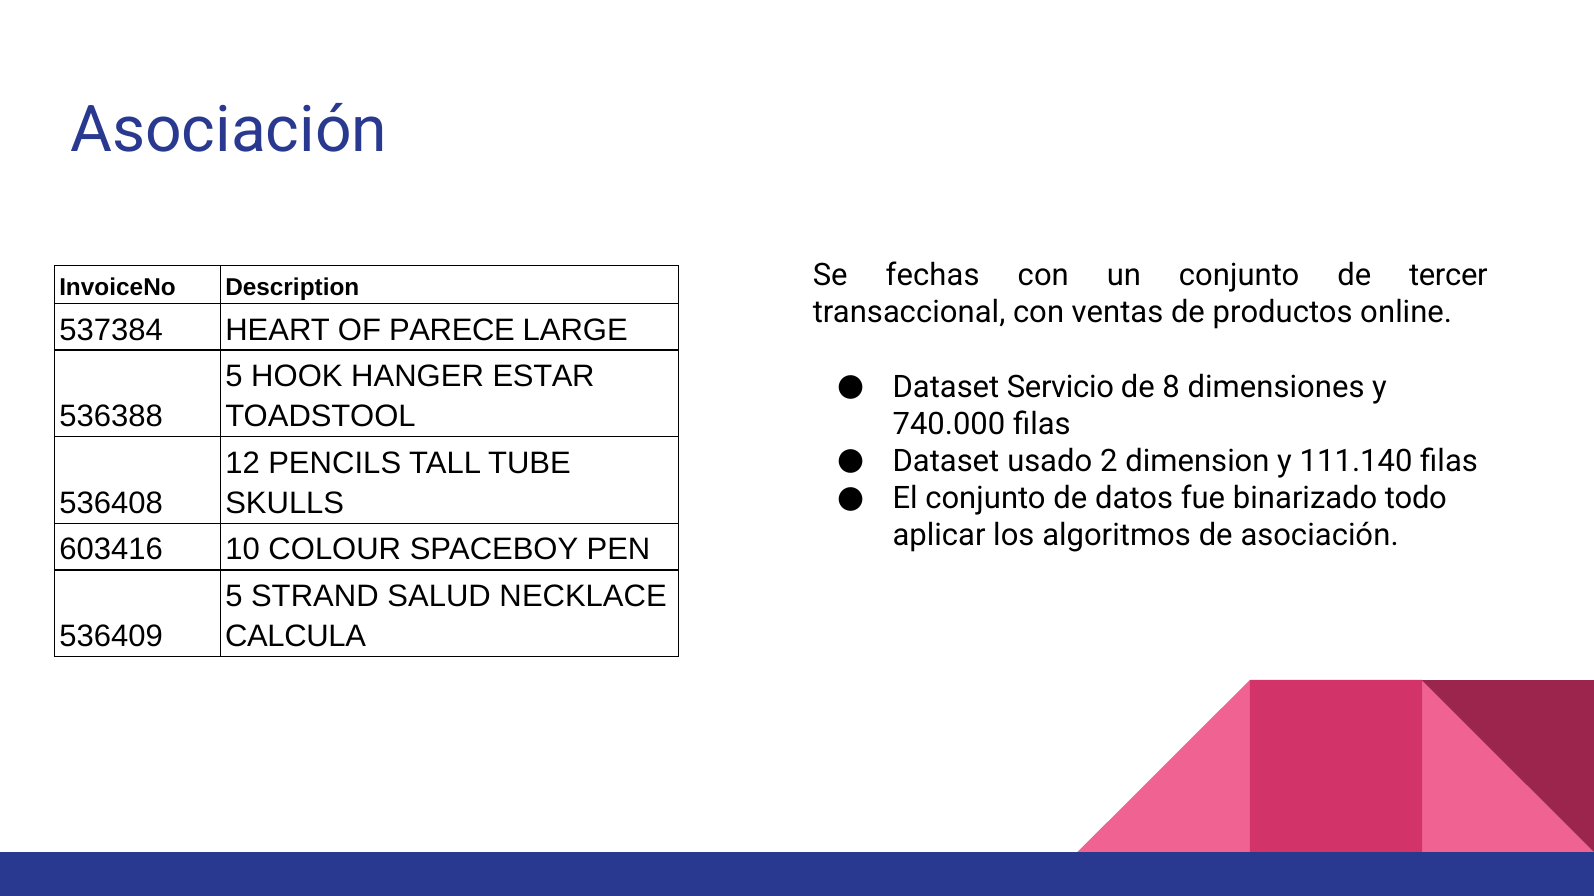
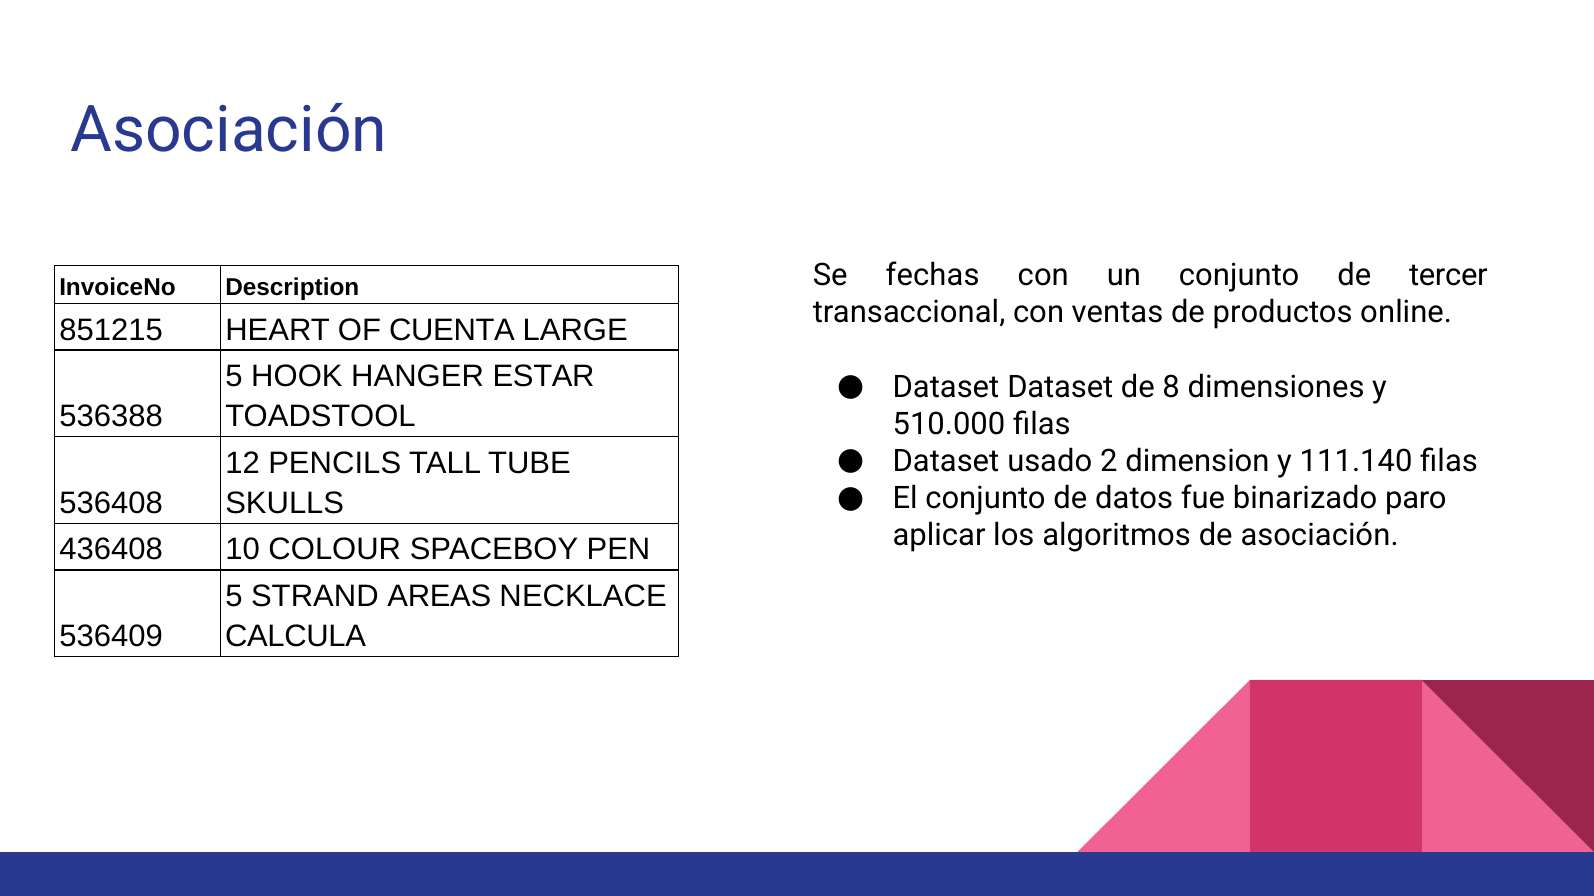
537384: 537384 -> 851215
PARECE: PARECE -> CUENTA
Dataset Servicio: Servicio -> Dataset
740.000: 740.000 -> 510.000
todo: todo -> paro
603416: 603416 -> 436408
SALUD: SALUD -> AREAS
